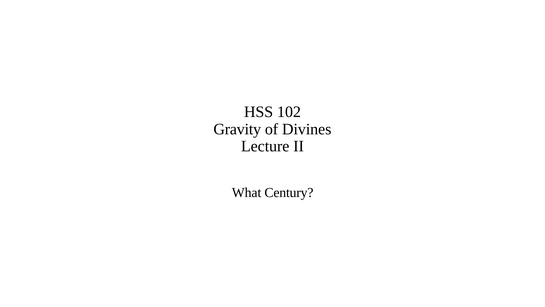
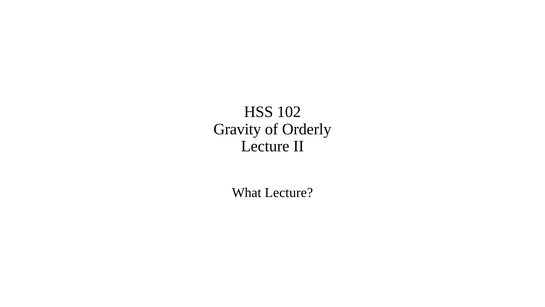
Divines: Divines -> Orderly
What Century: Century -> Lecture
